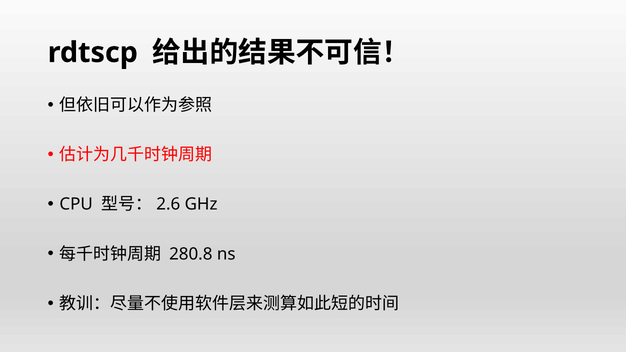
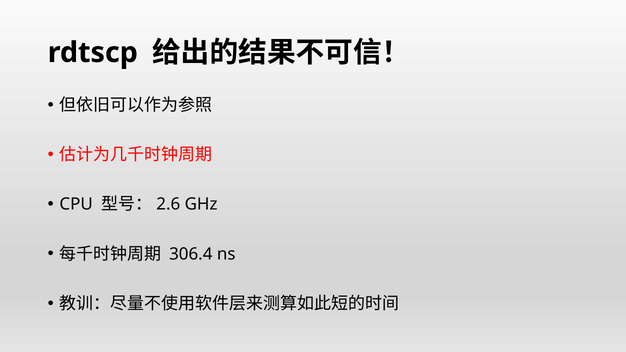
280.8: 280.8 -> 306.4
